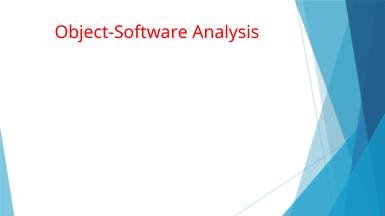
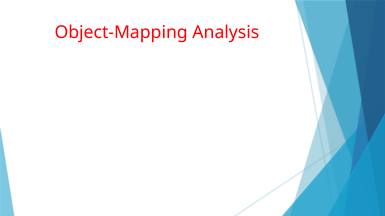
Object-Software: Object-Software -> Object-Mapping
